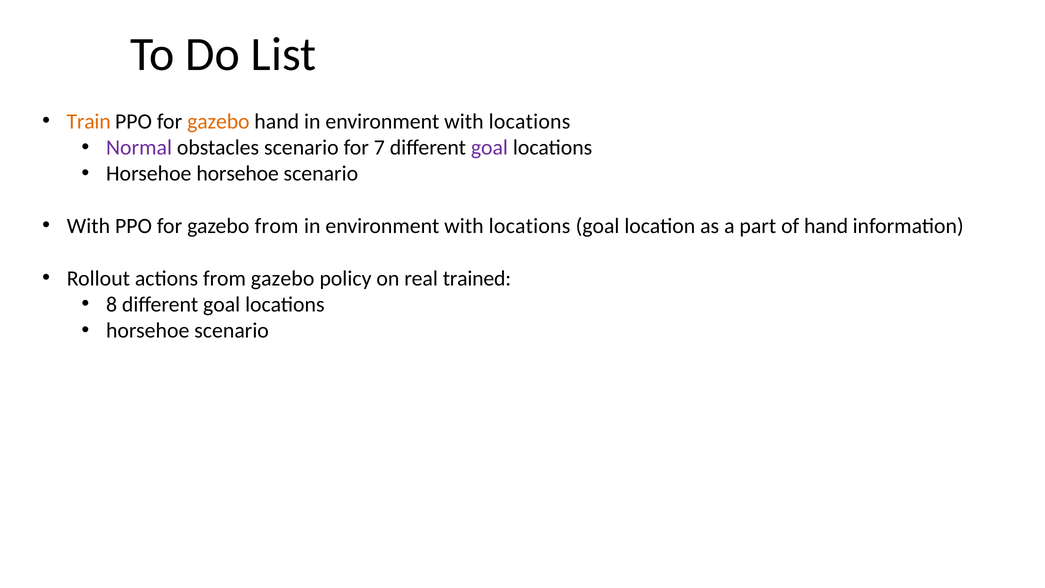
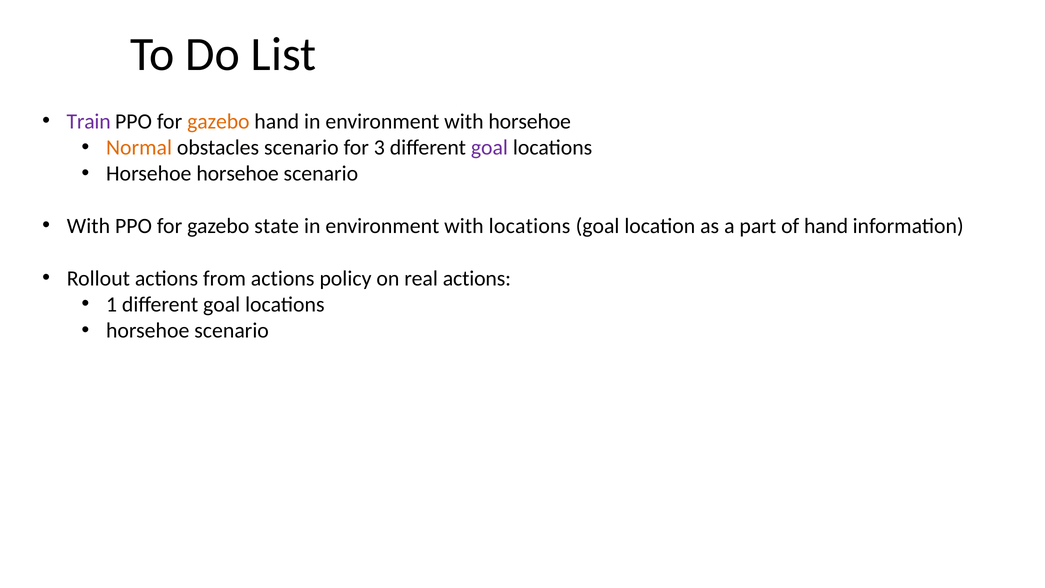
Train colour: orange -> purple
locations at (530, 121): locations -> horsehoe
Normal colour: purple -> orange
7: 7 -> 3
gazebo from: from -> state
from gazebo: gazebo -> actions
real trained: trained -> actions
8: 8 -> 1
